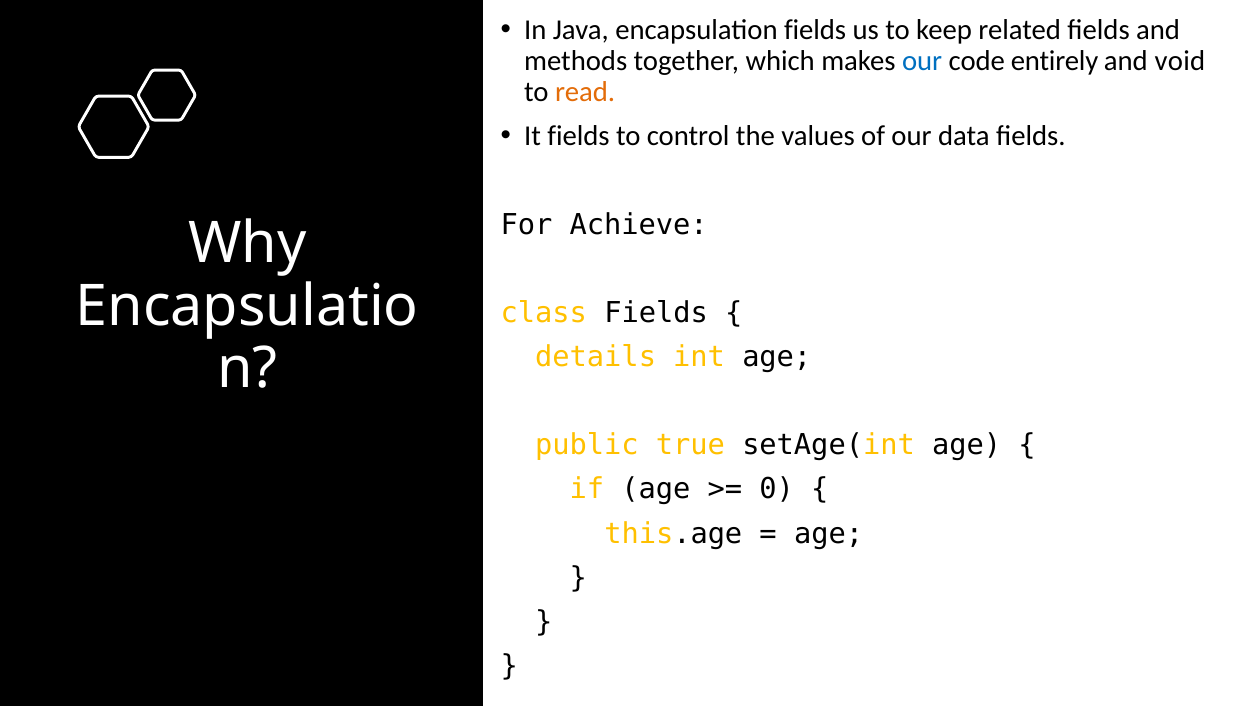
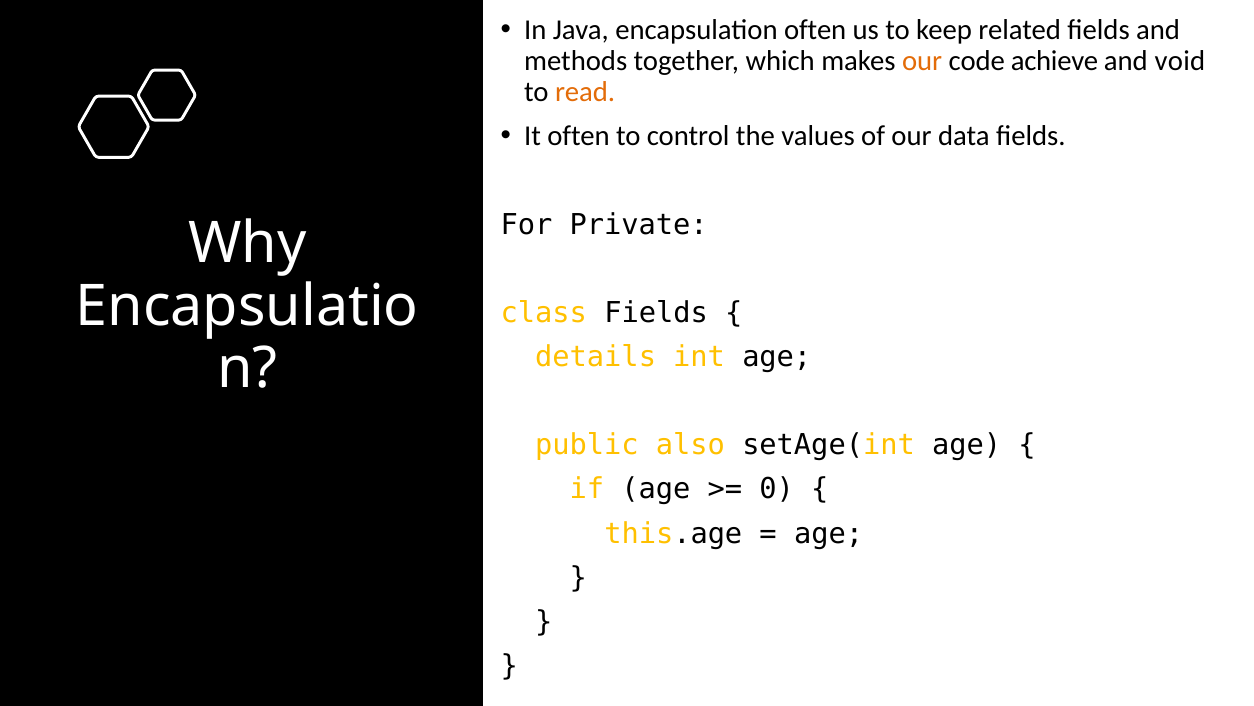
encapsulation fields: fields -> often
our at (922, 61) colour: blue -> orange
entirely: entirely -> achieve
It fields: fields -> often
Achieve: Achieve -> Private
true: true -> also
